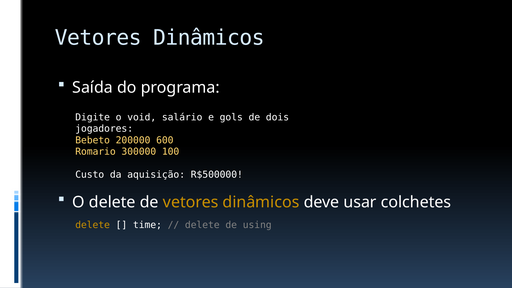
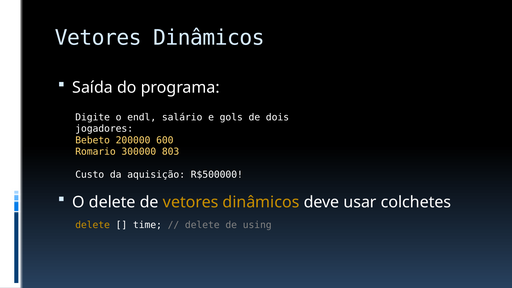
void: void -> endl
100: 100 -> 803
